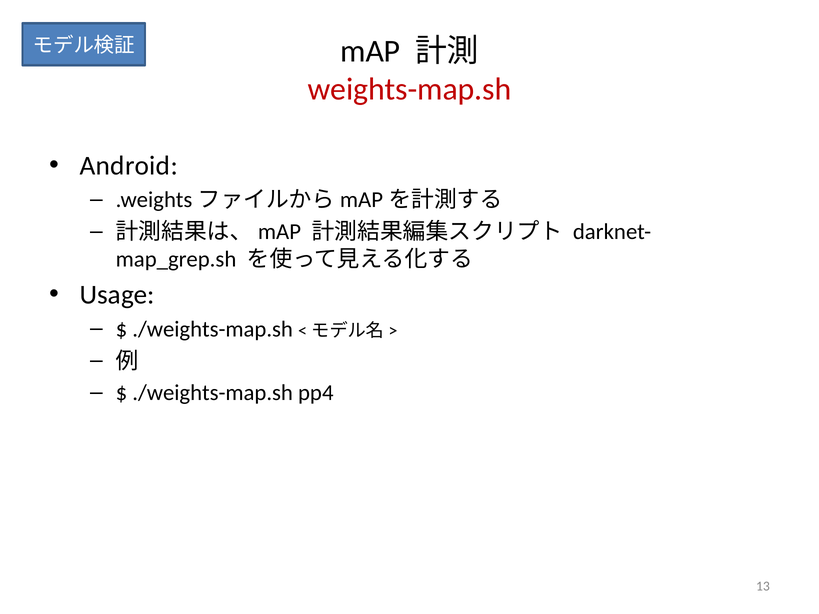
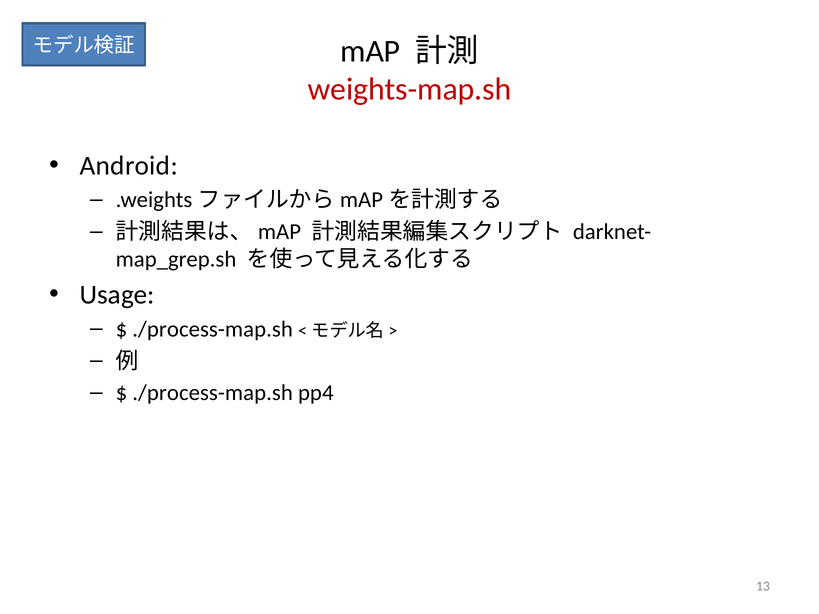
./weights-map.sh at (213, 329): ./weights-map.sh -> ./process-map.sh
./weights-map.sh at (213, 393): ./weights-map.sh -> ./process-map.sh
